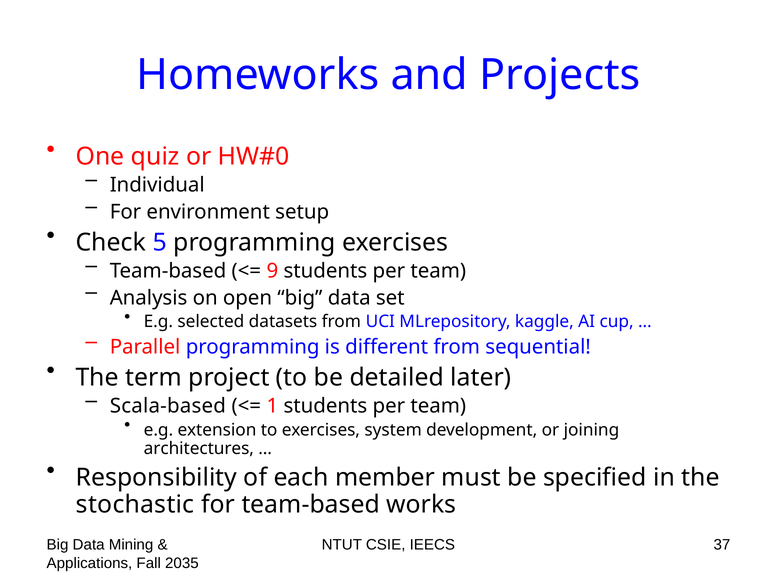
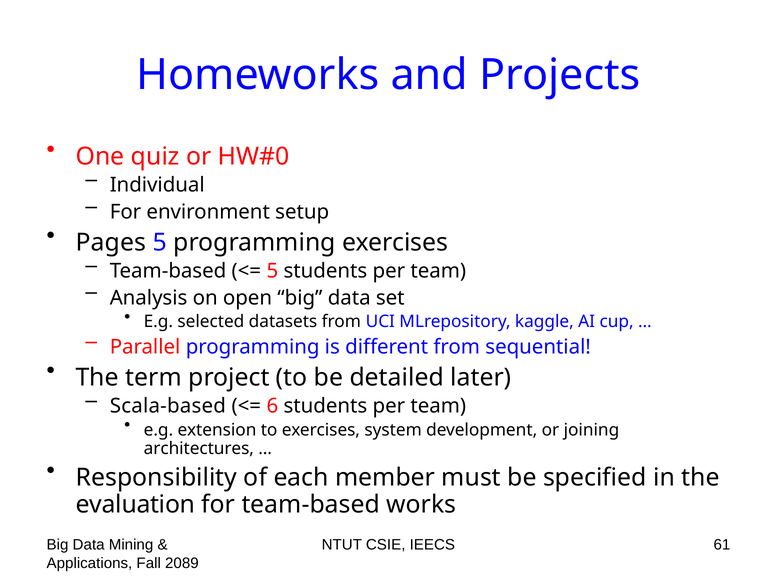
Check: Check -> Pages
9 at (272, 271): 9 -> 5
1: 1 -> 6
stochastic: stochastic -> evaluation
37: 37 -> 61
2035: 2035 -> 2089
